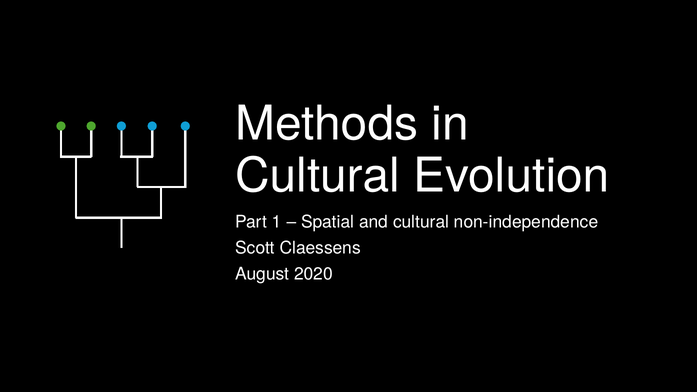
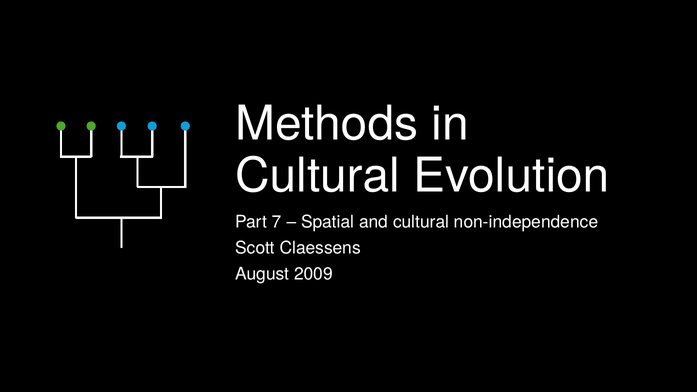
1: 1 -> 7
2020: 2020 -> 2009
